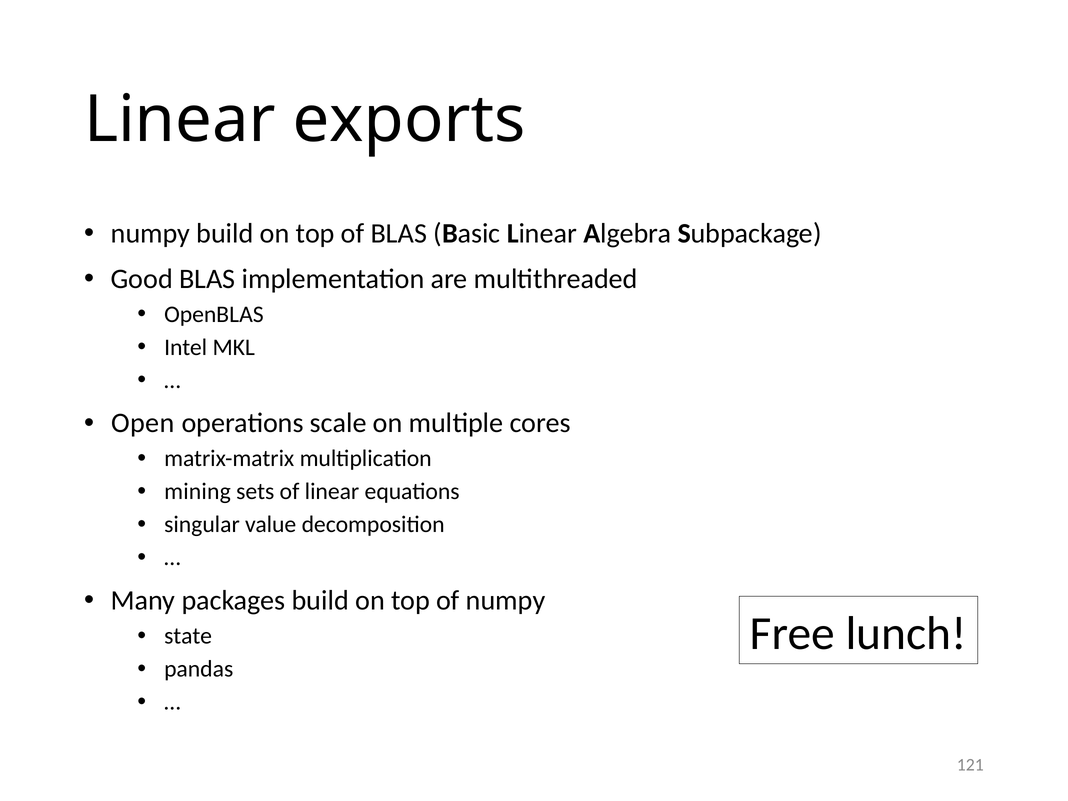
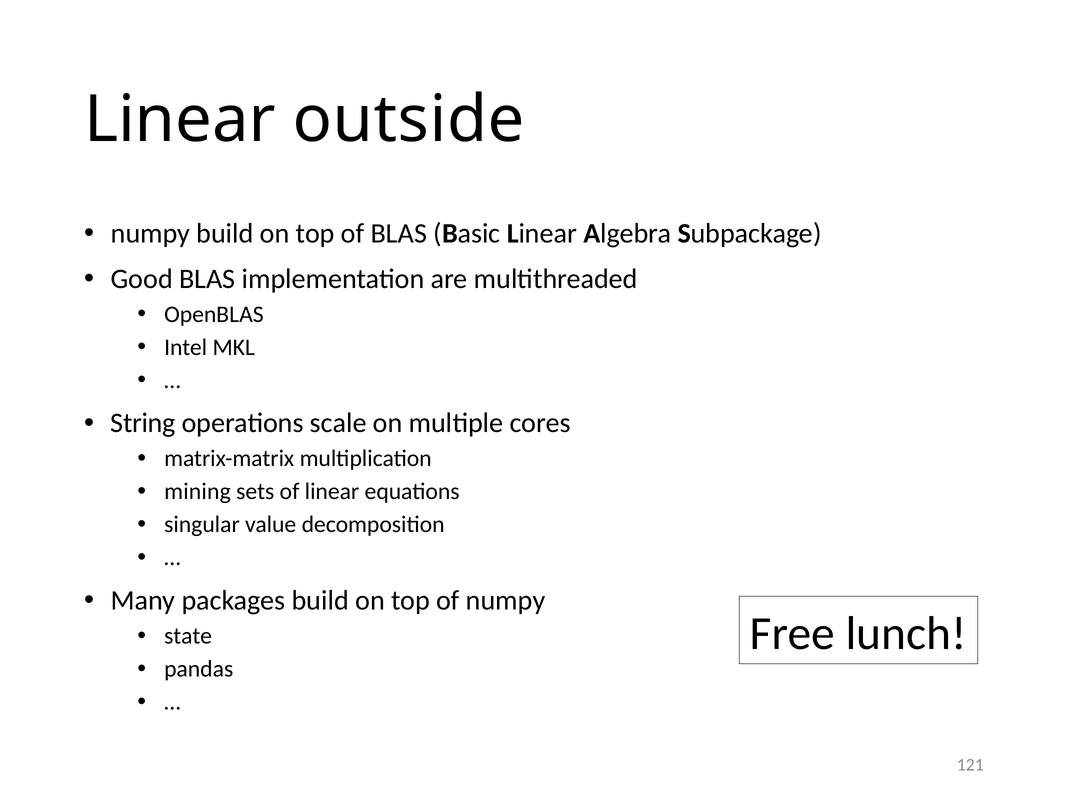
exports: exports -> outside
Open: Open -> String
